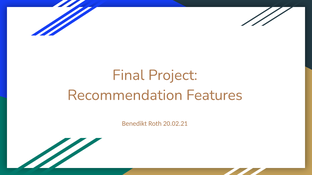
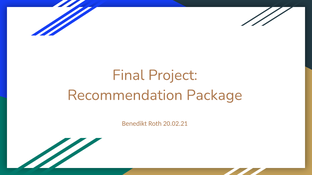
Features: Features -> Package
